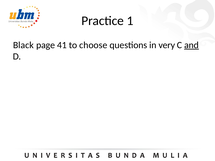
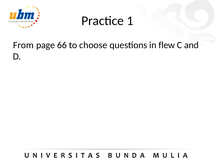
Black: Black -> From
41: 41 -> 66
very: very -> flew
and underline: present -> none
